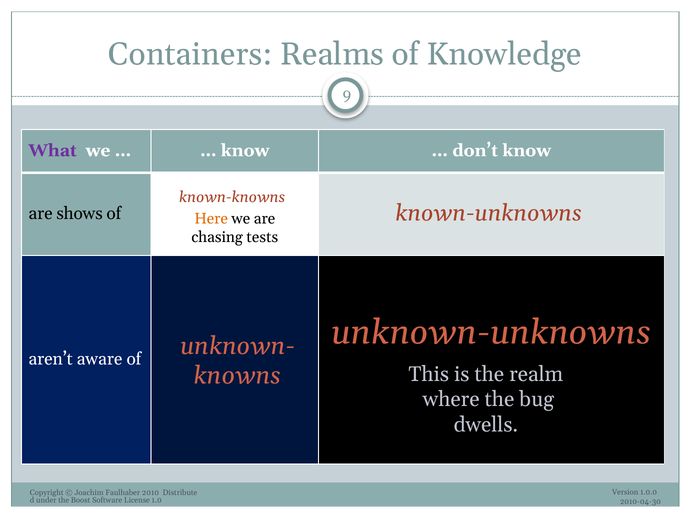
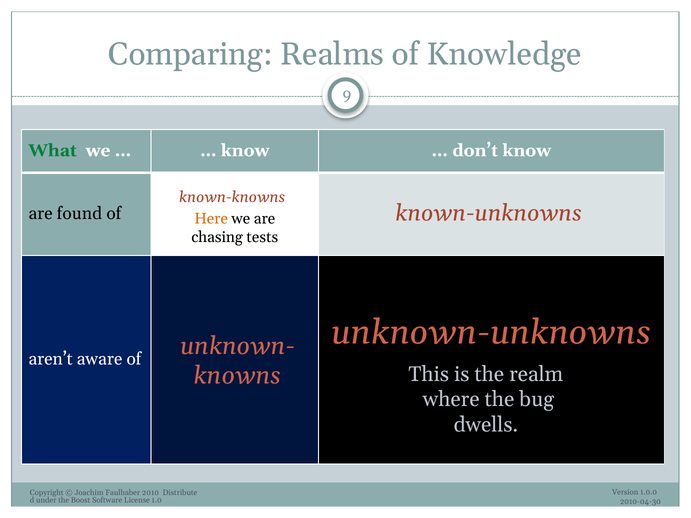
Containers: Containers -> Comparing
What colour: purple -> green
shows: shows -> found
